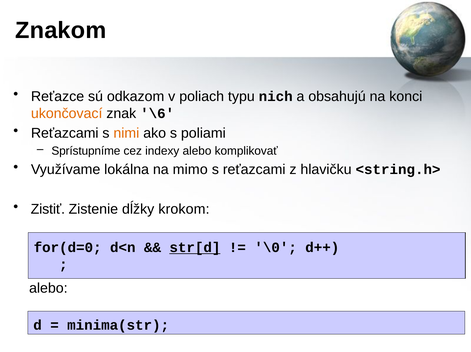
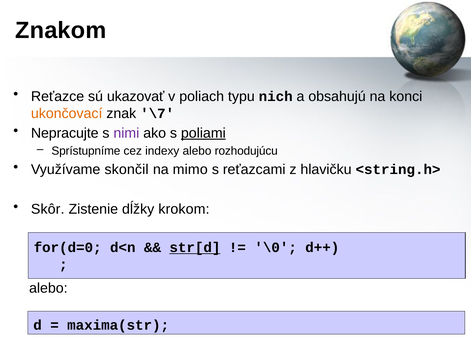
odkazom: odkazom -> ukazovať
\6: \6 -> \7
Reťazcami at (65, 133): Reťazcami -> Nepracujte
nimi colour: orange -> purple
poliami underline: none -> present
komplikovať: komplikovať -> rozhodujúcu
lokálna: lokálna -> skončil
Zistiť: Zistiť -> Skôr
minima(str: minima(str -> maxima(str
